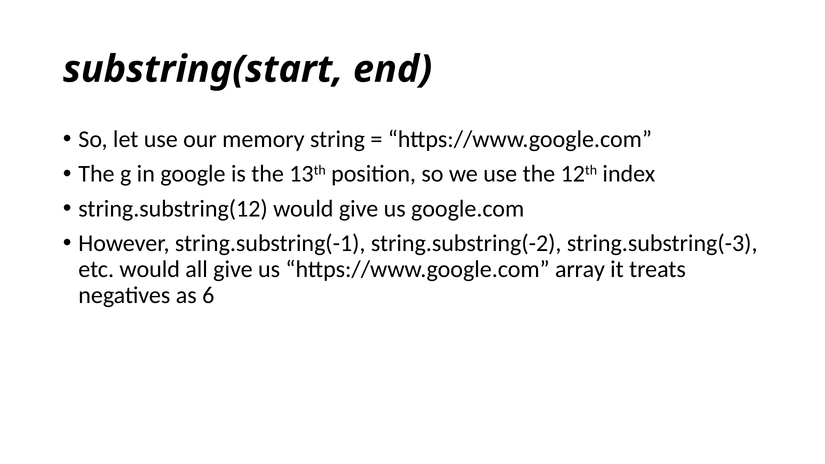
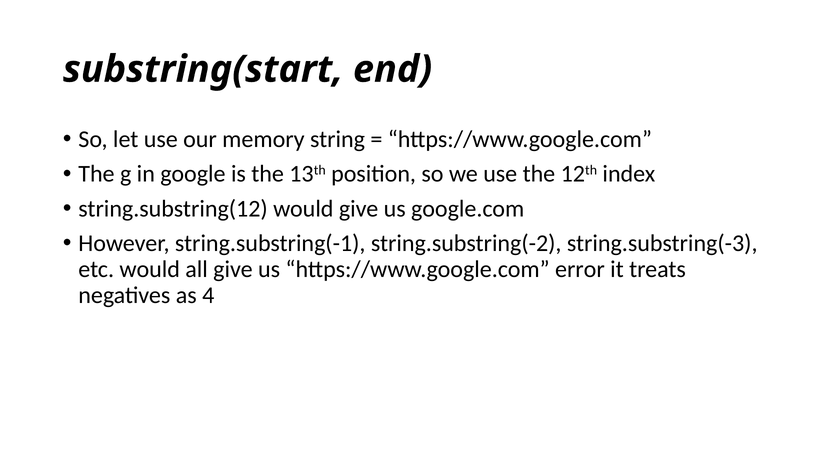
array: array -> error
6: 6 -> 4
